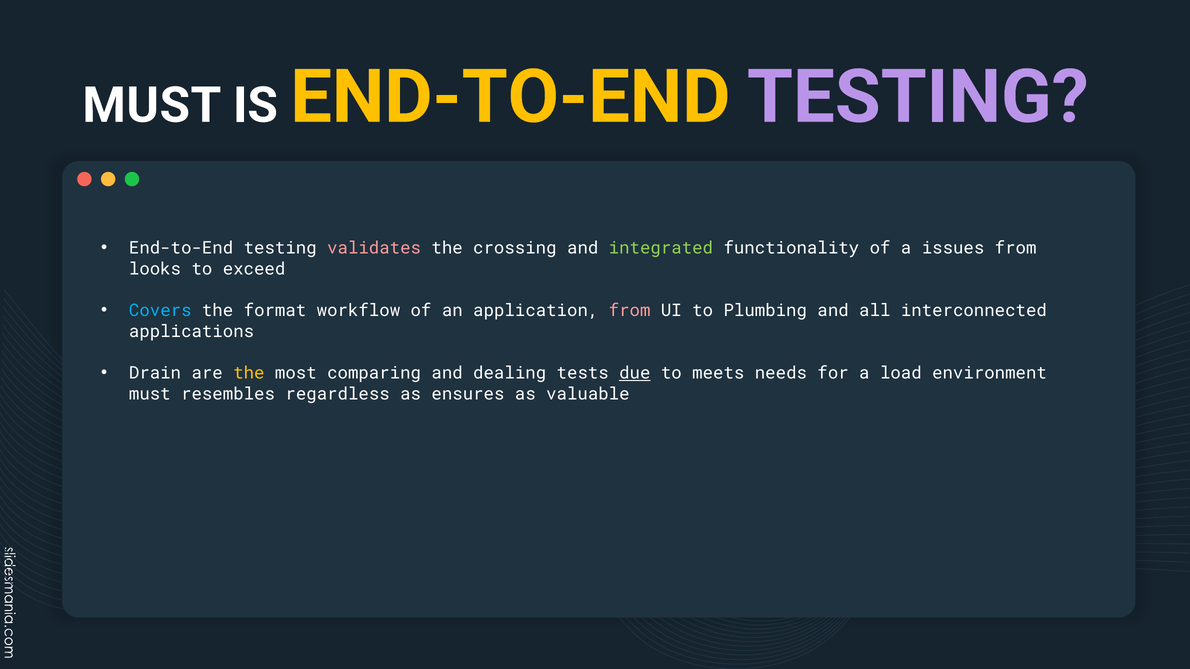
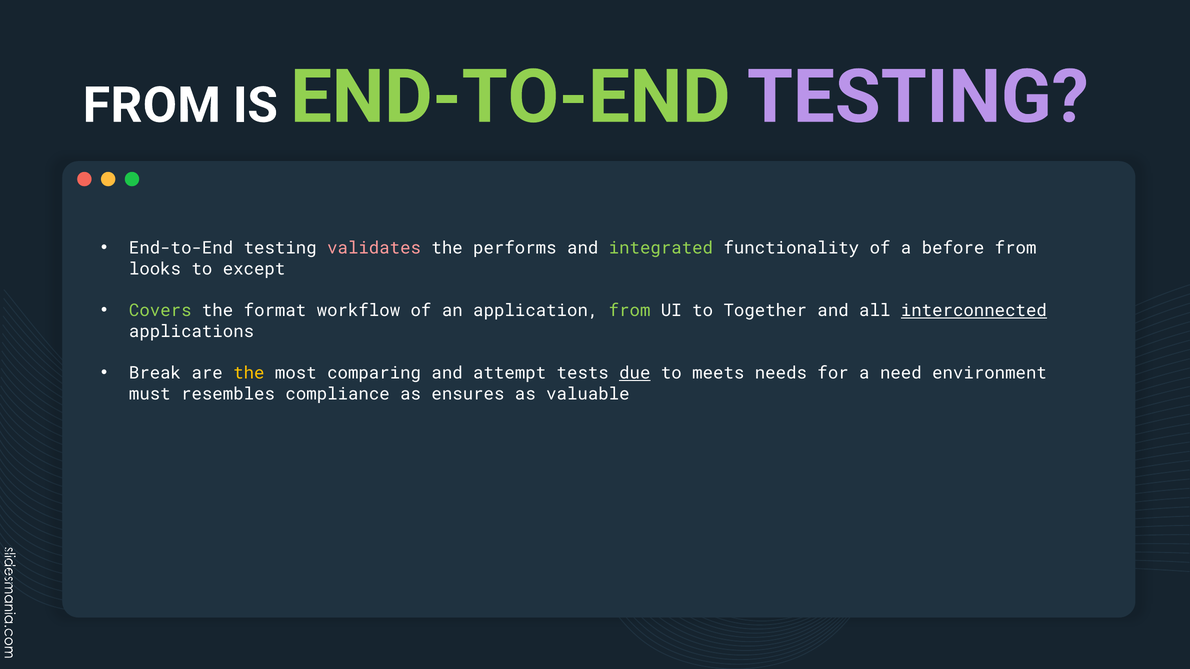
MUST at (152, 106): MUST -> FROM
END-TO-END at (510, 97) colour: yellow -> light green
crossing: crossing -> performs
issues: issues -> before
exceed: exceed -> except
Covers colour: light blue -> light green
from at (630, 311) colour: pink -> light green
Plumbing: Plumbing -> Together
interconnected underline: none -> present
Drain: Drain -> Break
dealing: dealing -> attempt
load: load -> need
regardless: regardless -> compliance
